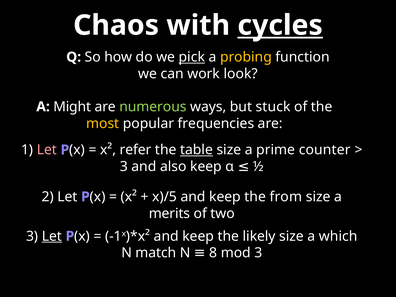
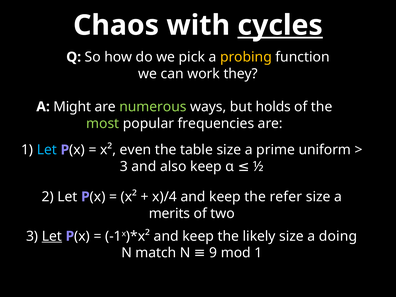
pick underline: present -> none
look: look -> they
stuck: stuck -> holds
most colour: yellow -> light green
Let at (47, 150) colour: pink -> light blue
refer: refer -> even
table underline: present -> none
counter: counter -> uniform
x)/5: x)/5 -> x)/4
from: from -> refer
which: which -> doing
8: 8 -> 9
mod 3: 3 -> 1
